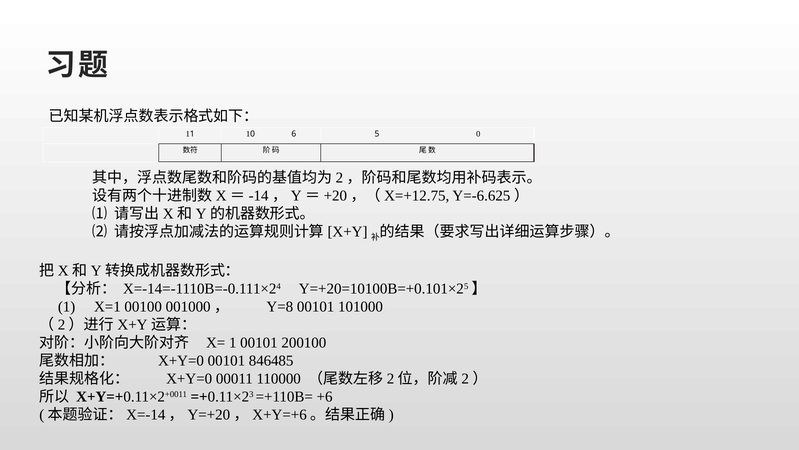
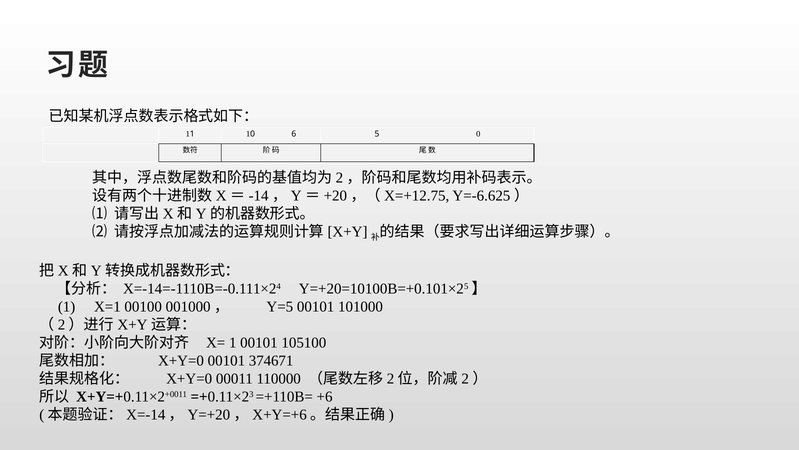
Y=8: Y=8 -> Y=5
200100: 200100 -> 105100
846485: 846485 -> 374671
